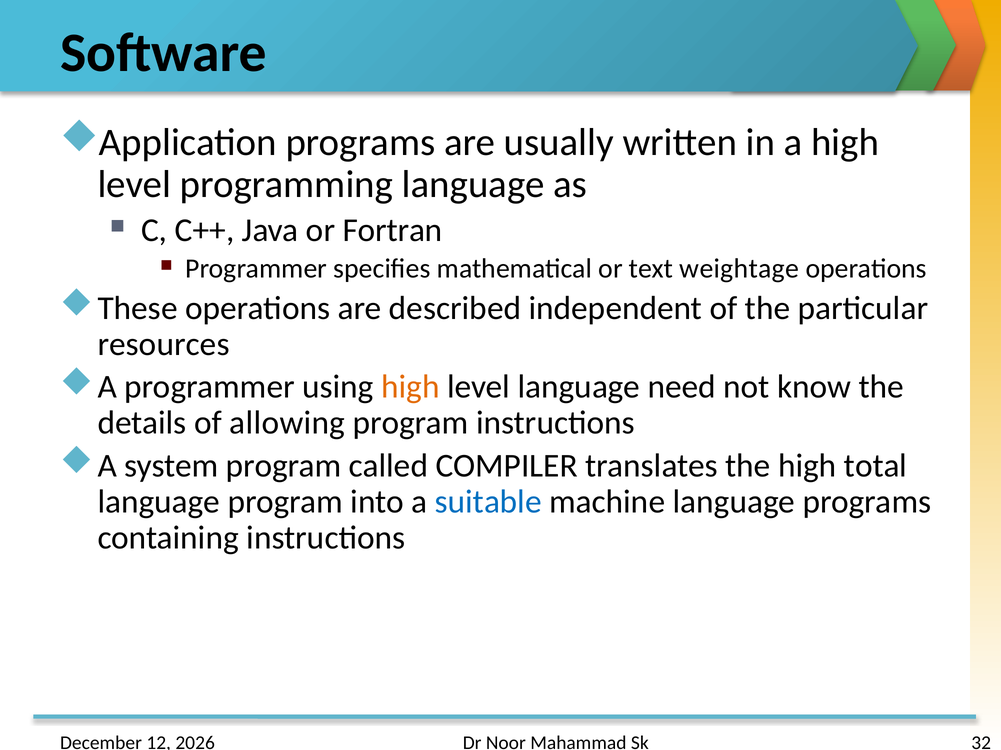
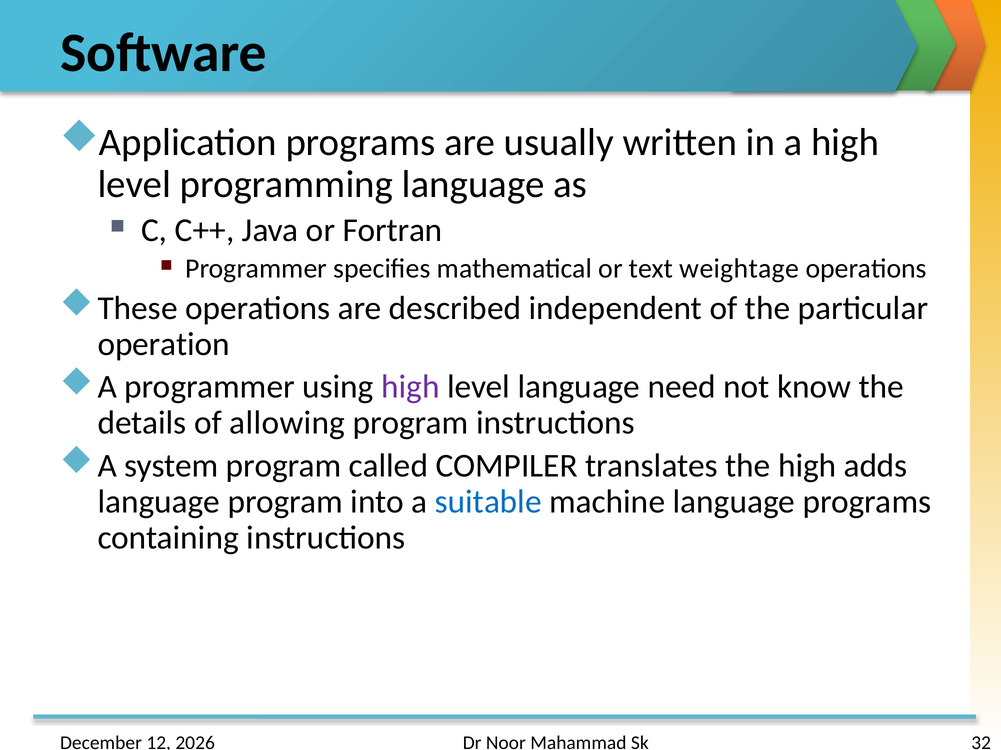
resources: resources -> operation
high at (410, 387) colour: orange -> purple
total: total -> adds
